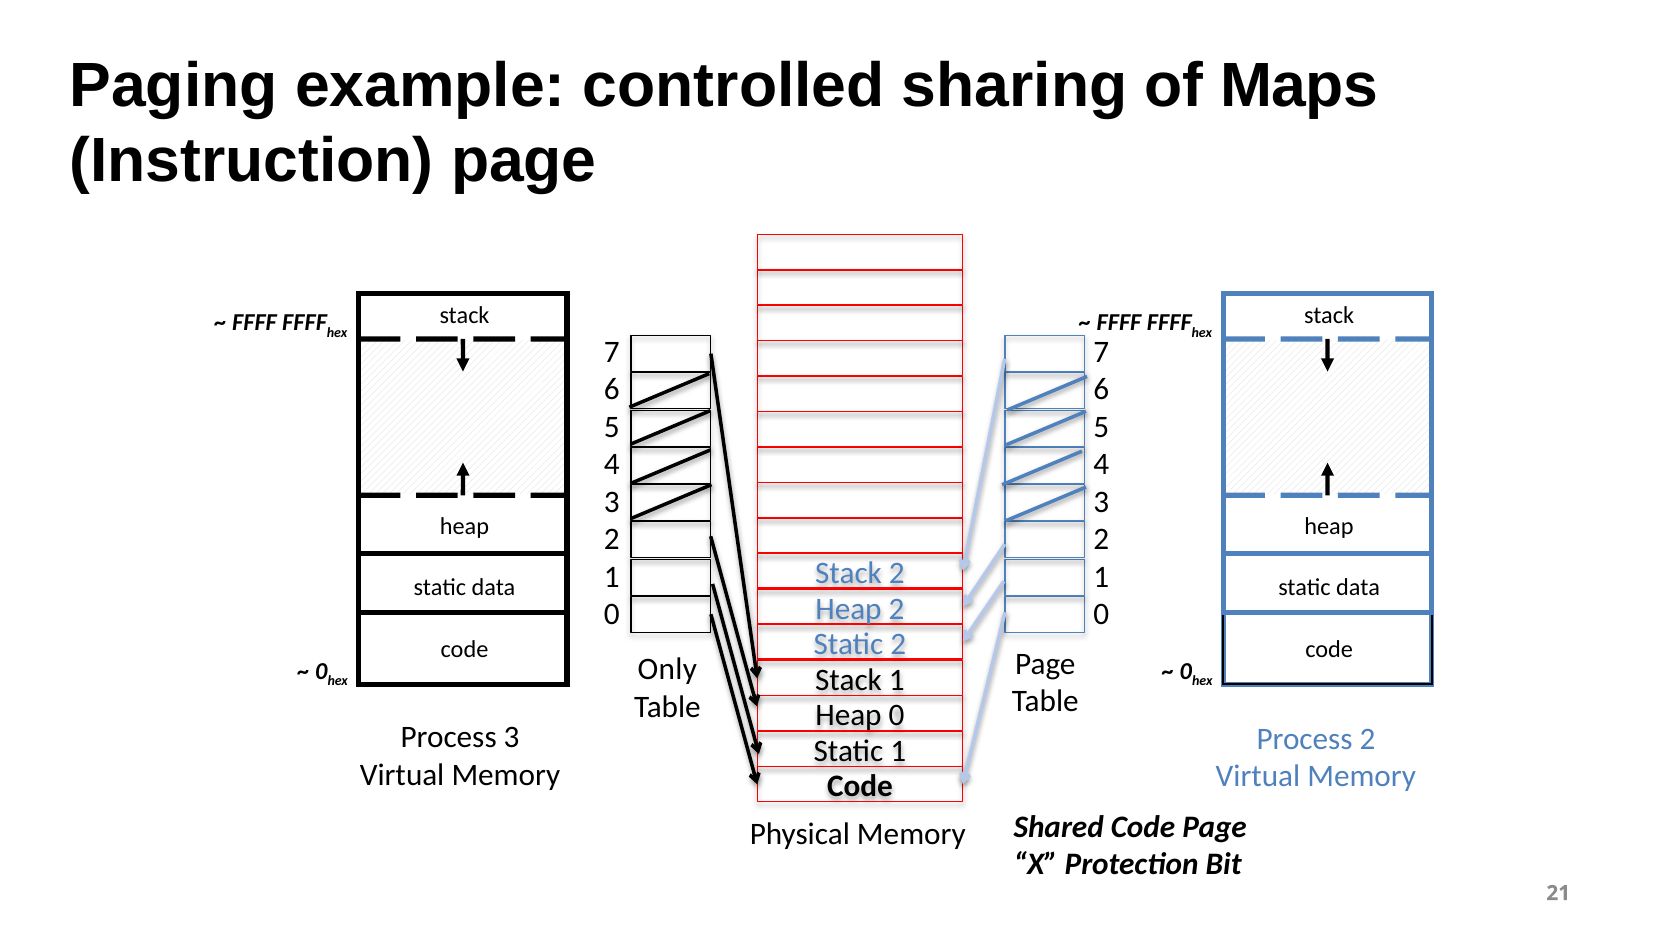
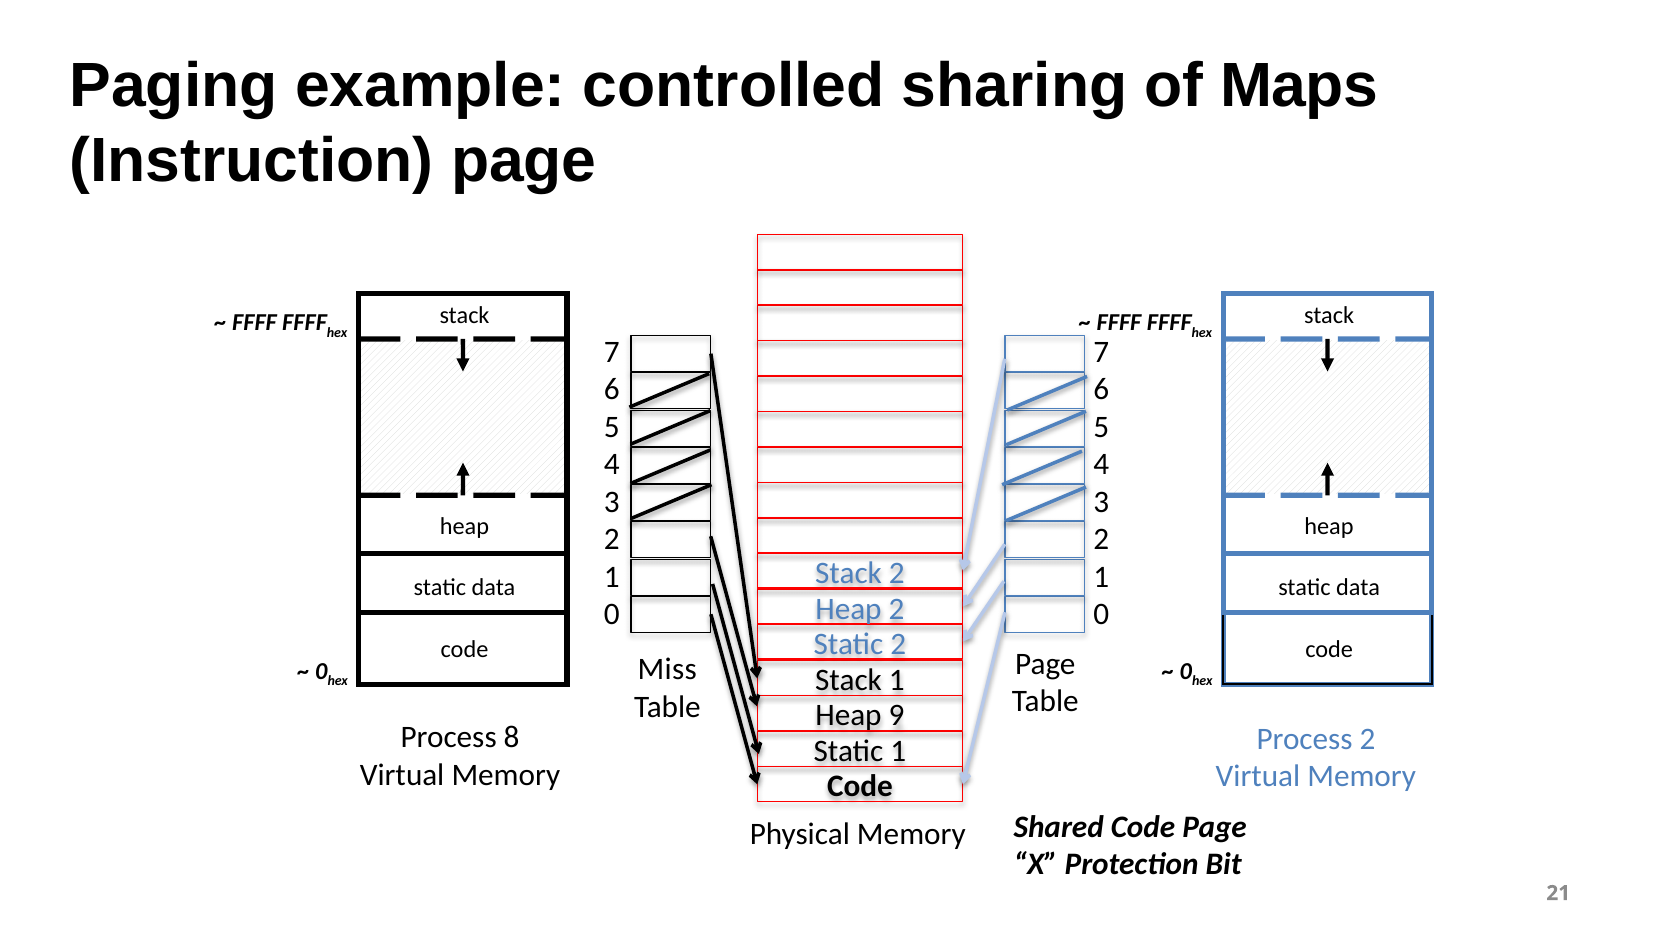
Only: Only -> Miss
Heap 0: 0 -> 9
Process 3: 3 -> 8
